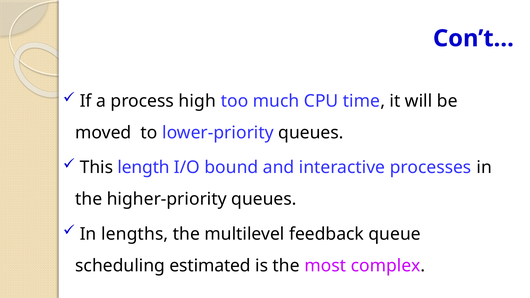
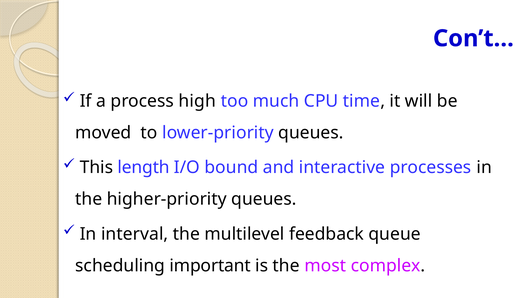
lengths: lengths -> interval
estimated: estimated -> important
